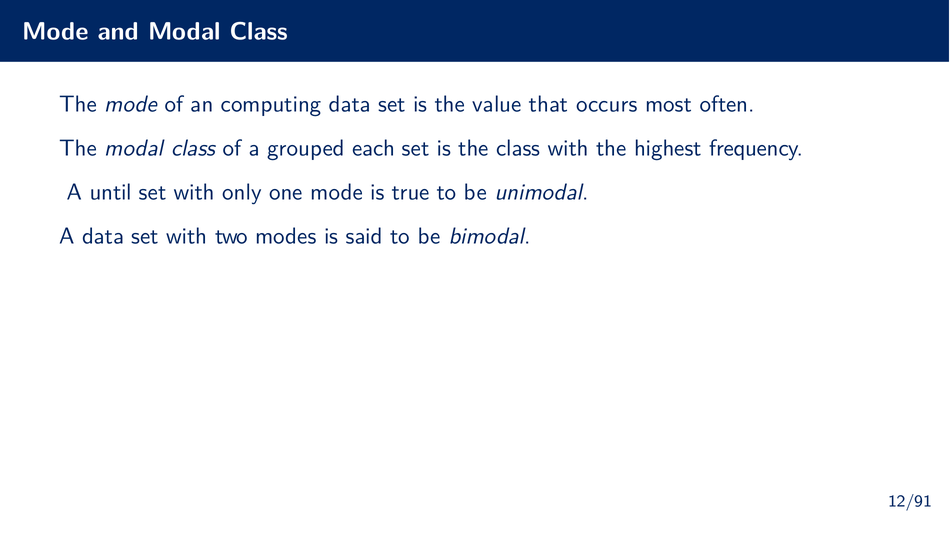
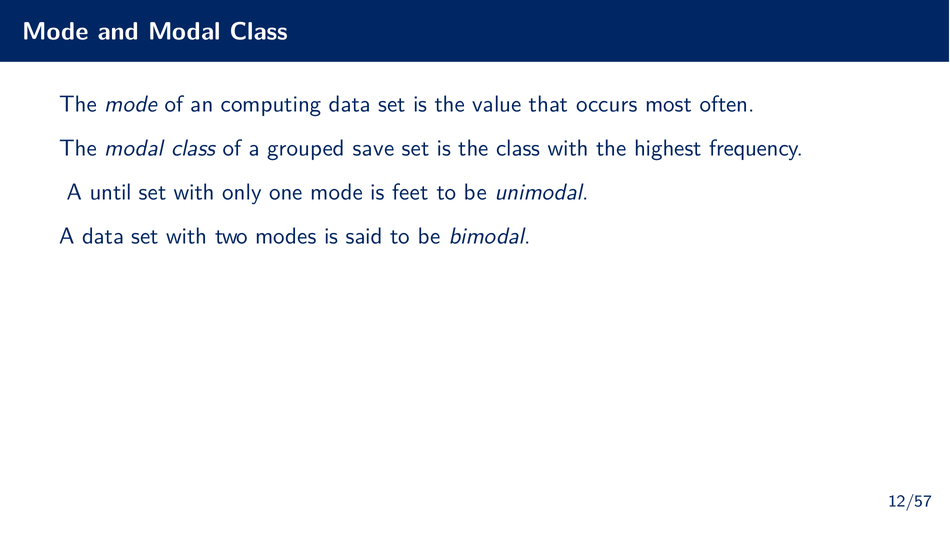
each: each -> save
true: true -> feet
12/91: 12/91 -> 12/57
